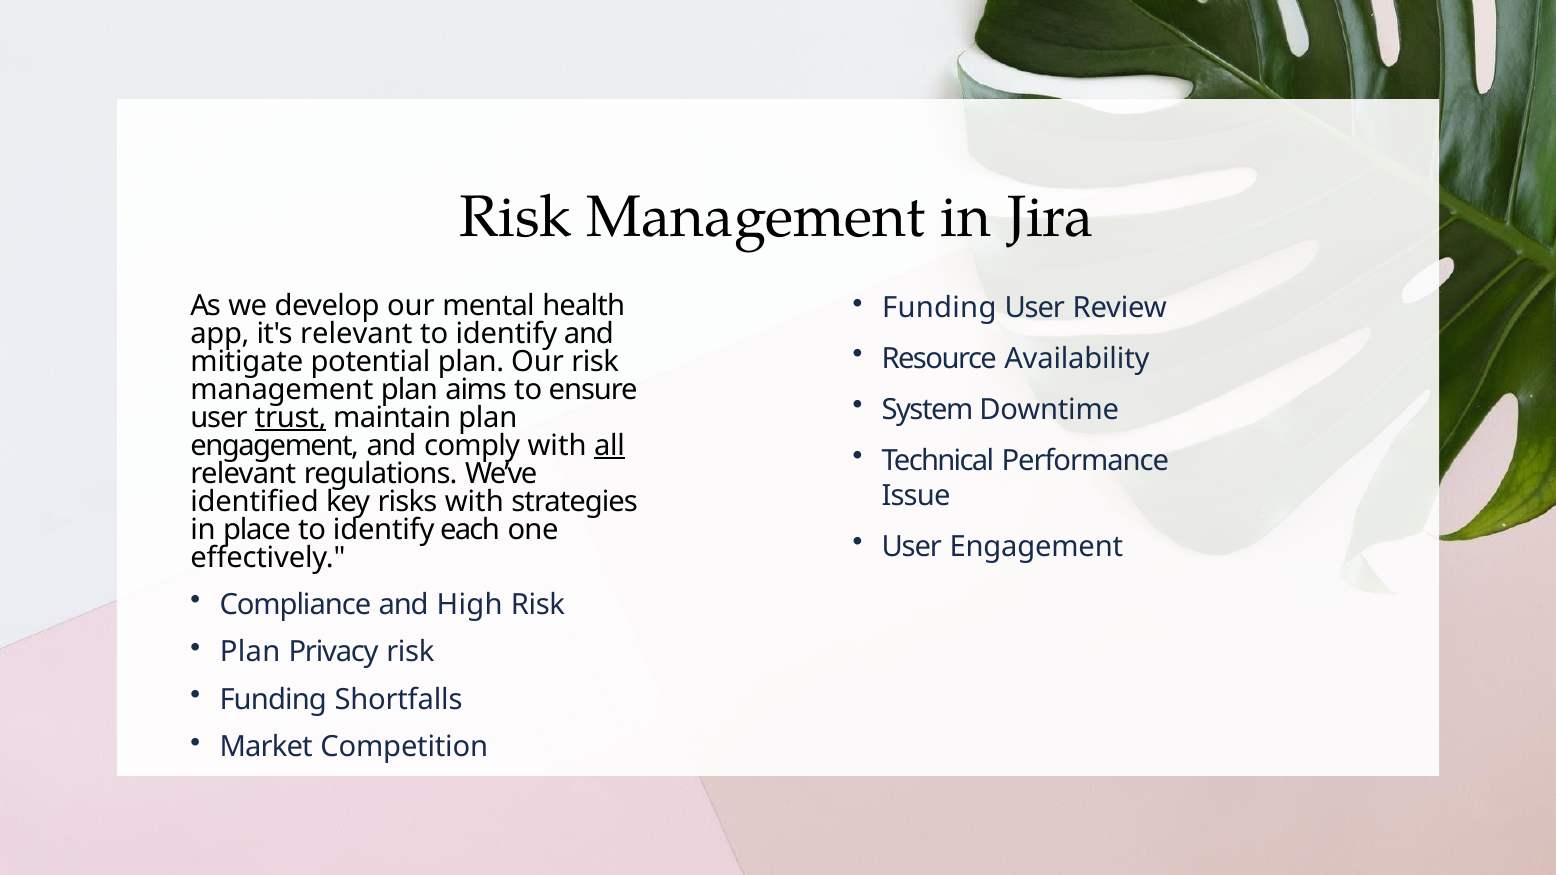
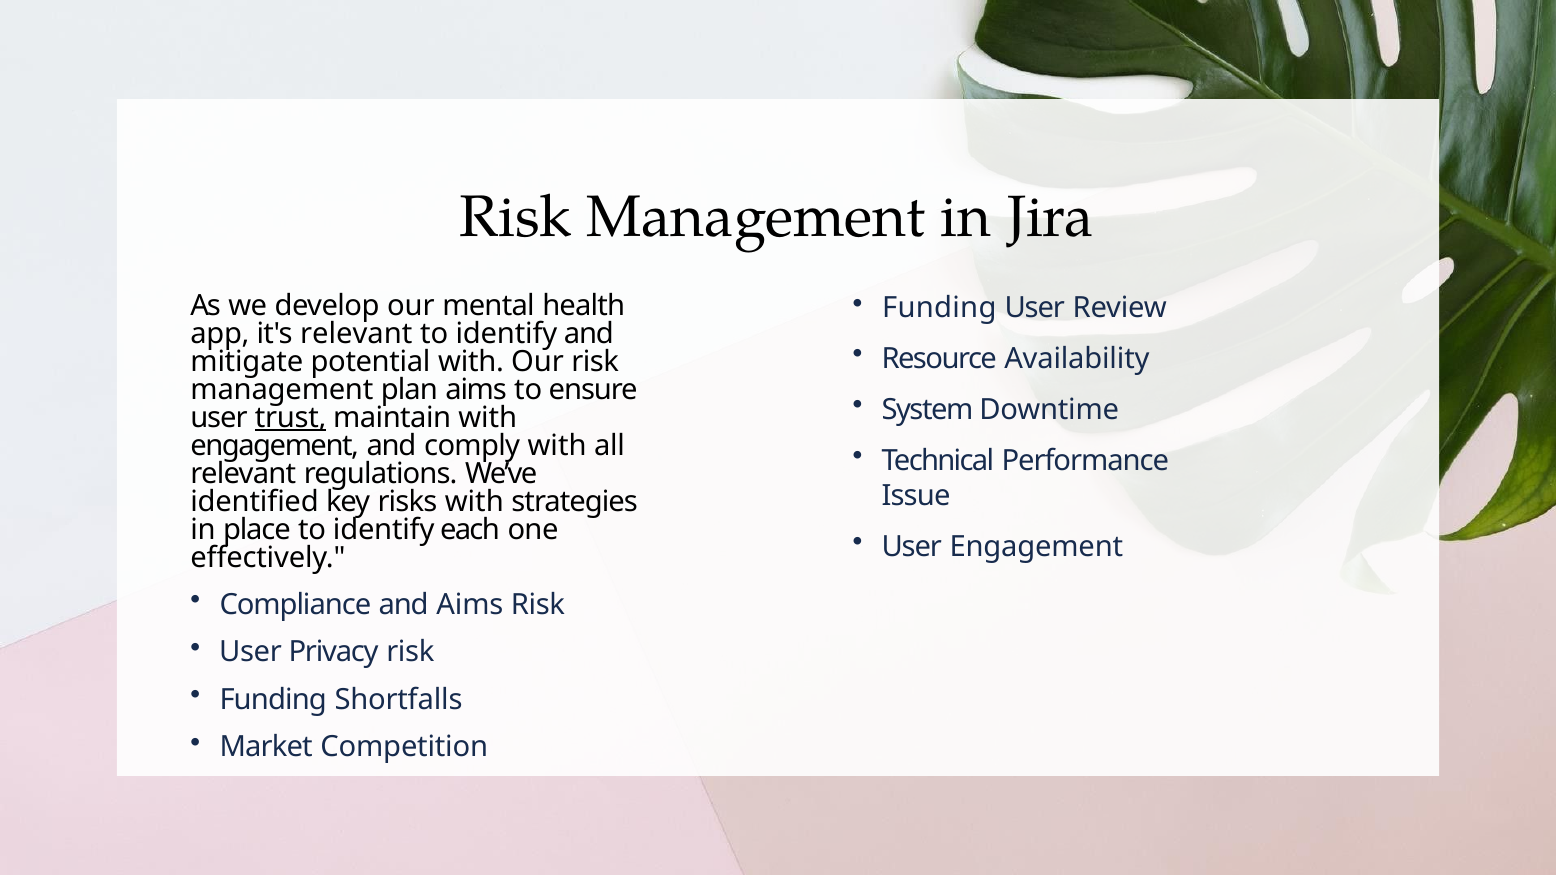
potential plan: plan -> with
maintain plan: plan -> with
all underline: present -> none
and High: High -> Aims
Plan at (250, 652): Plan -> User
